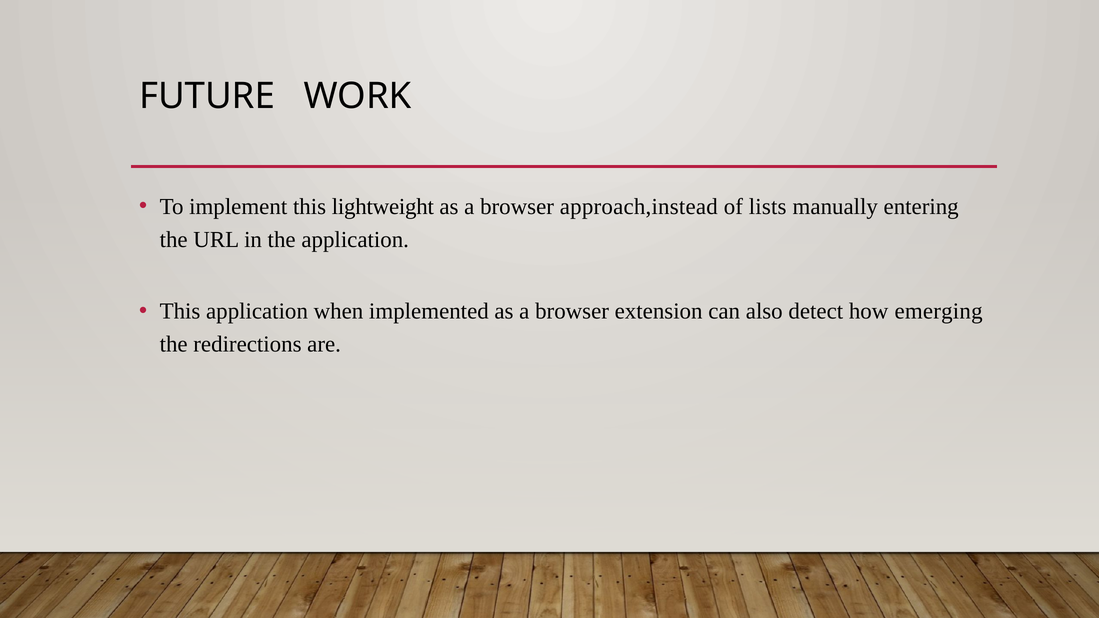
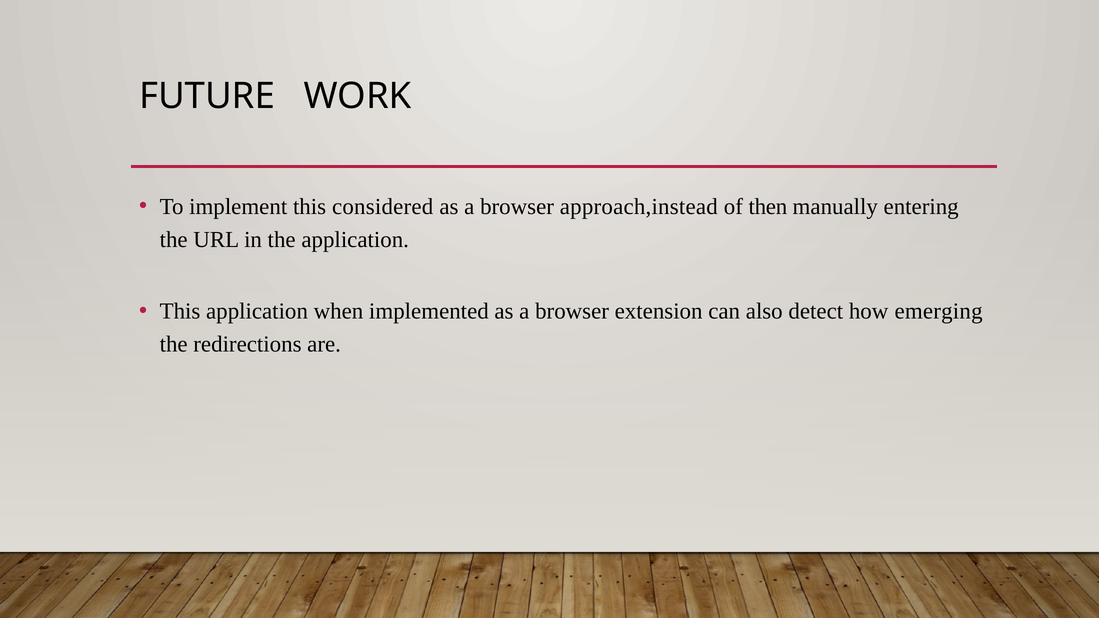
lightweight: lightweight -> considered
lists: lists -> then
